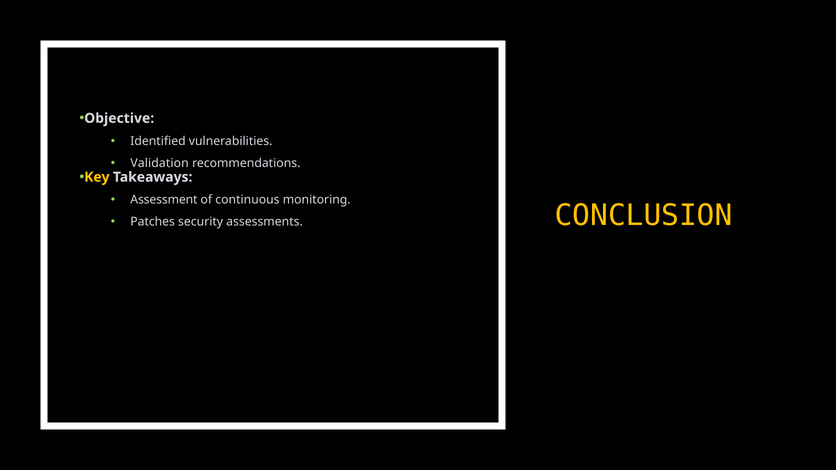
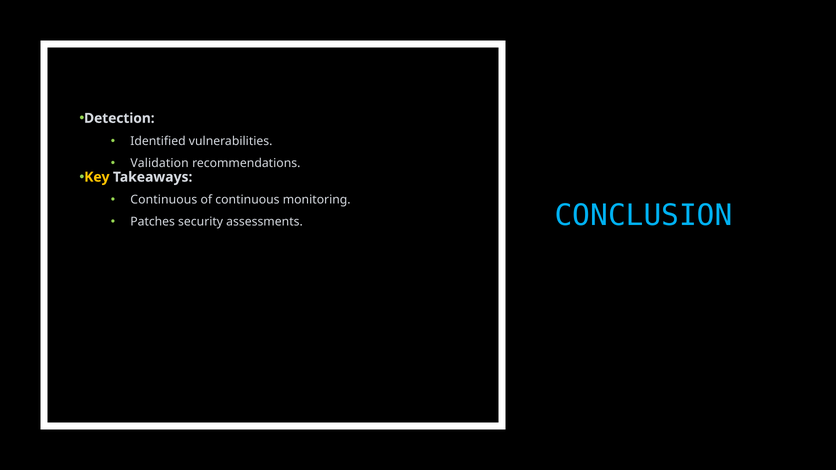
Objective: Objective -> Detection
Assessment at (164, 200): Assessment -> Continuous
CONCLUSION colour: yellow -> light blue
